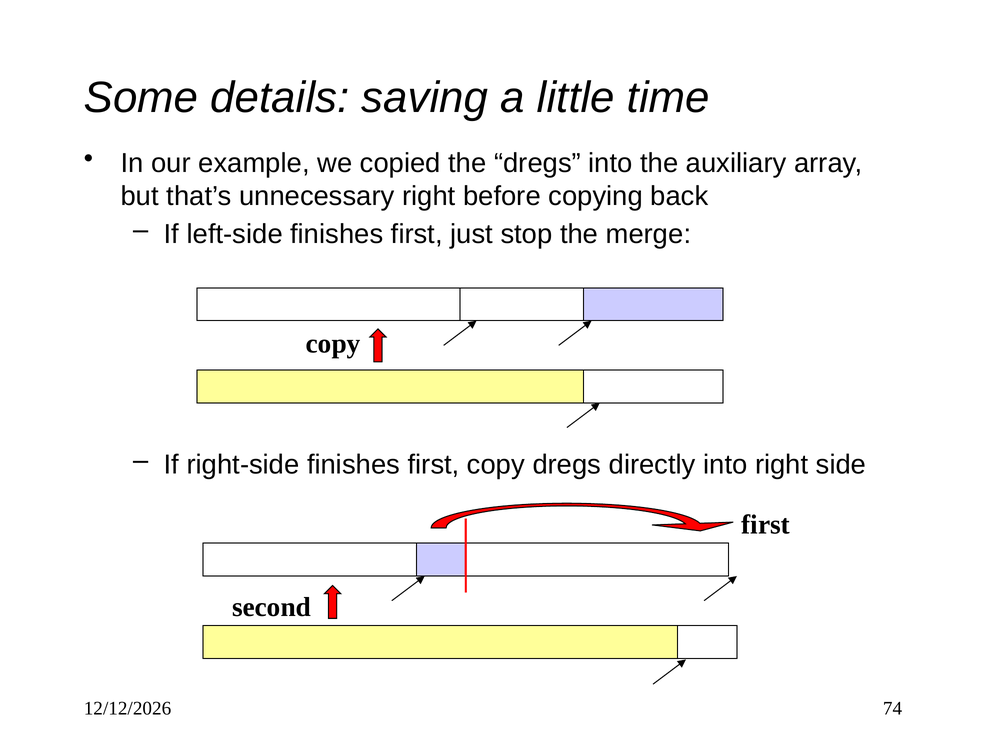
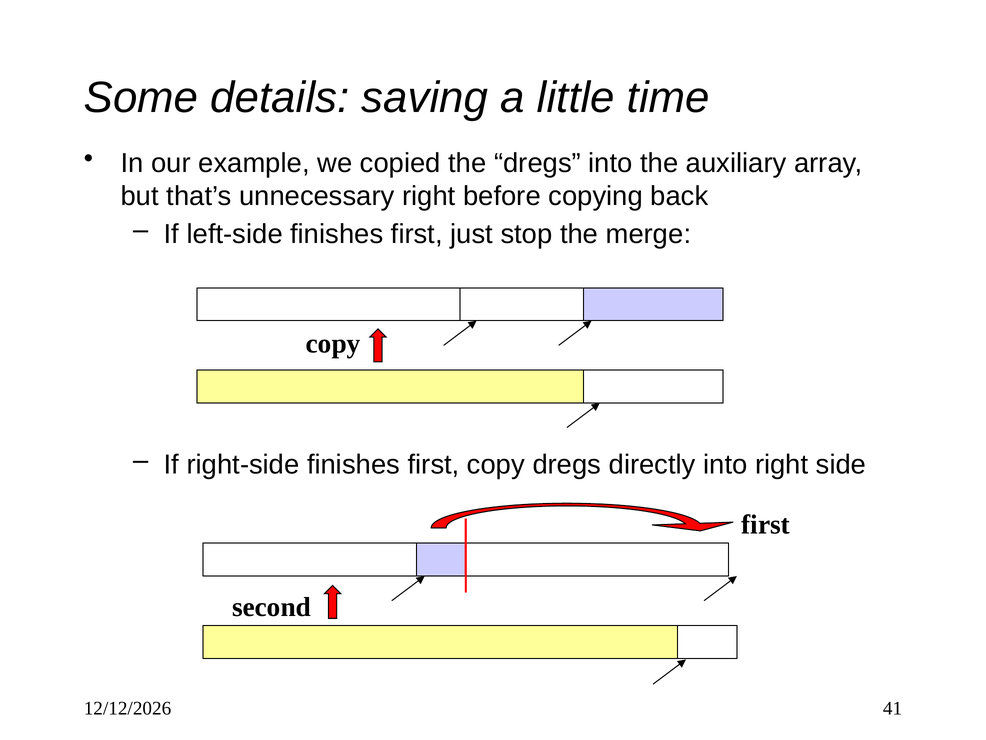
74: 74 -> 41
